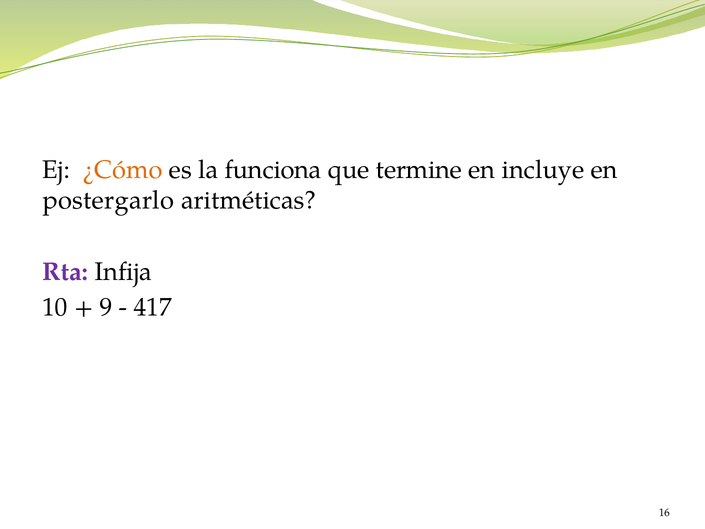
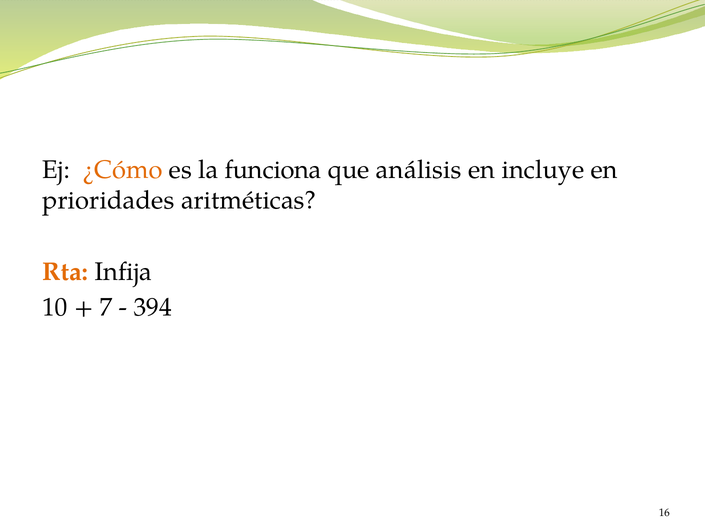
termine: termine -> análisis
postergarlo: postergarlo -> prioridades
Rta colour: purple -> orange
9: 9 -> 7
417: 417 -> 394
